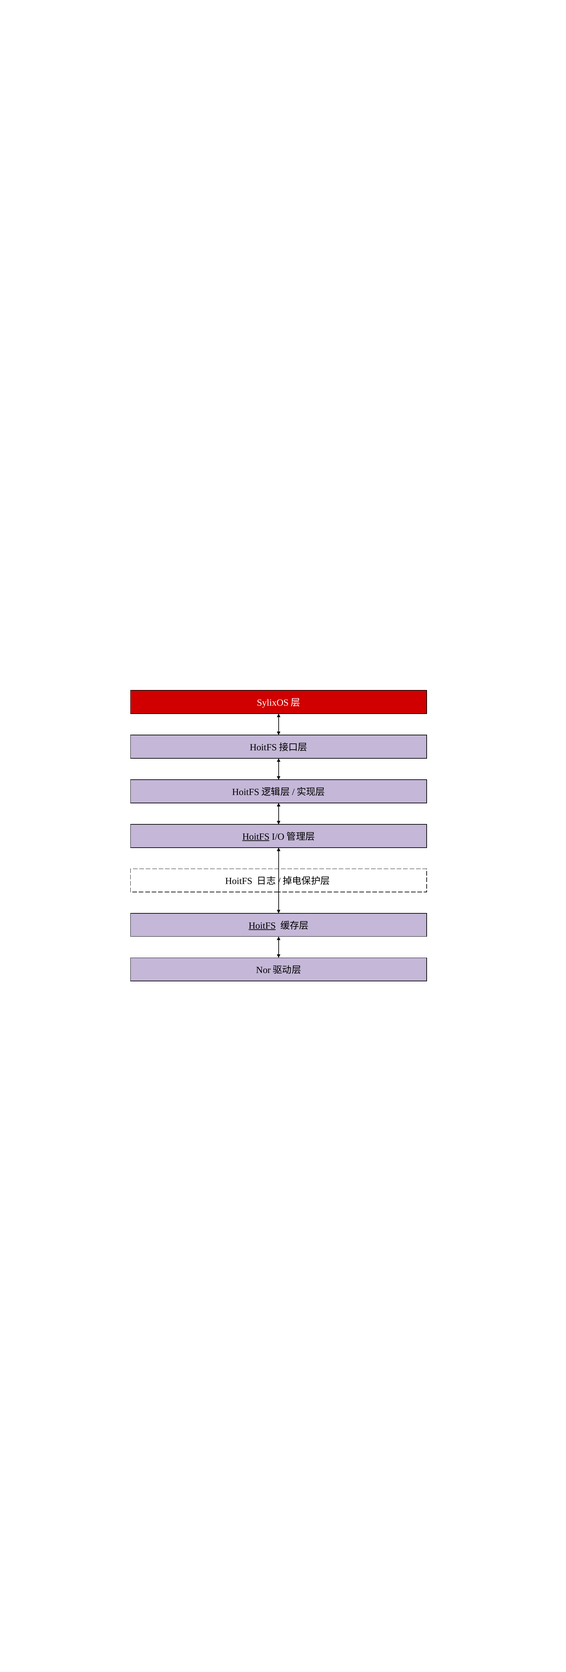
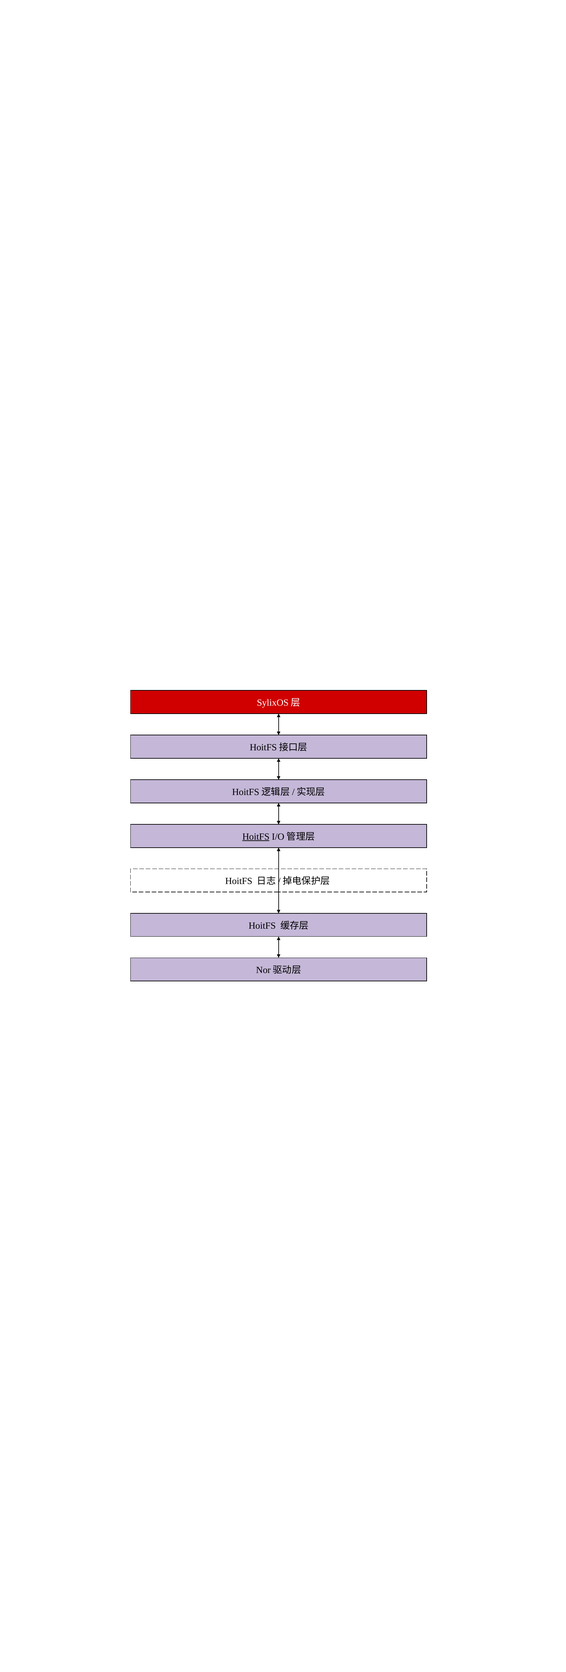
HoitFS at (262, 925) underline: present -> none
